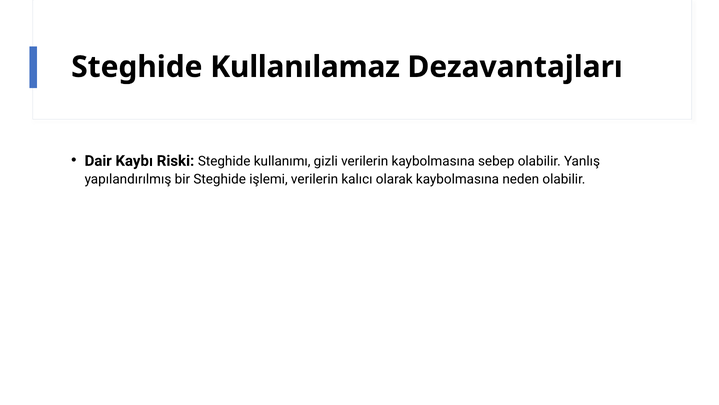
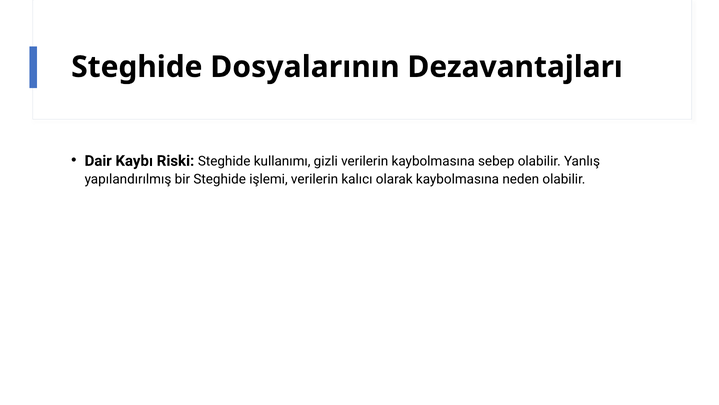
Kullanılamaz: Kullanılamaz -> Dosyalarının
